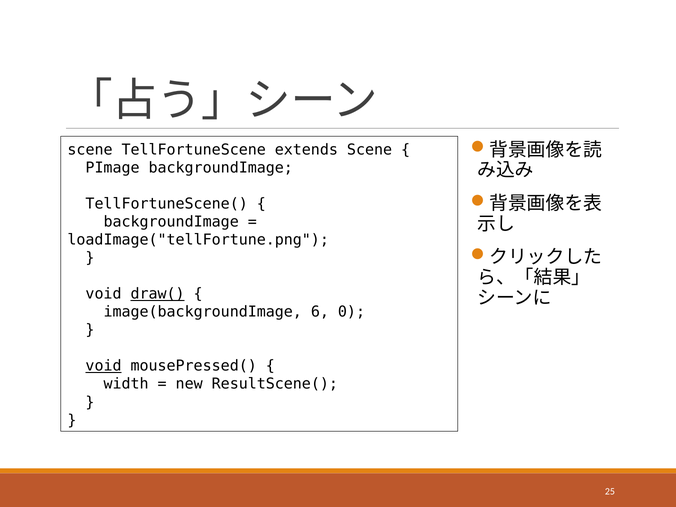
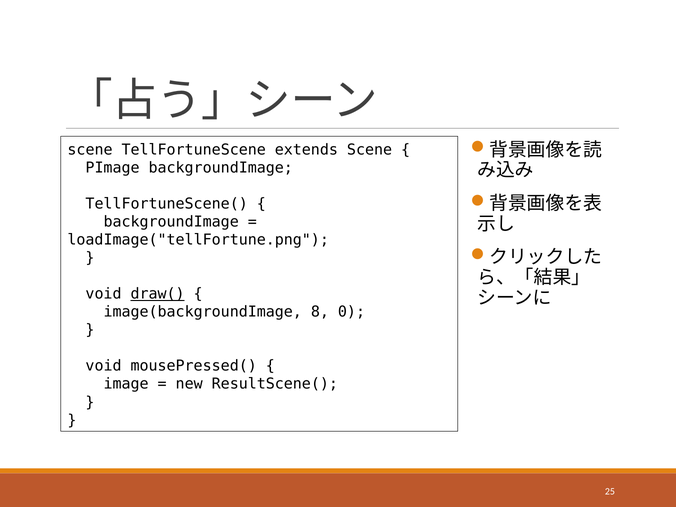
6: 6 -> 8
void at (104, 366) underline: present -> none
width: width -> image
